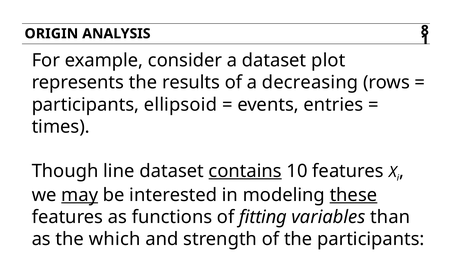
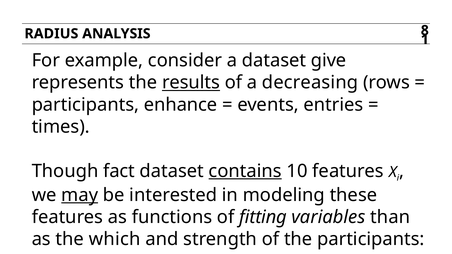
ORIGIN: ORIGIN -> RADIUS
plot: plot -> give
results underline: none -> present
ellipsoid: ellipsoid -> enhance
line: line -> fact
these underline: present -> none
